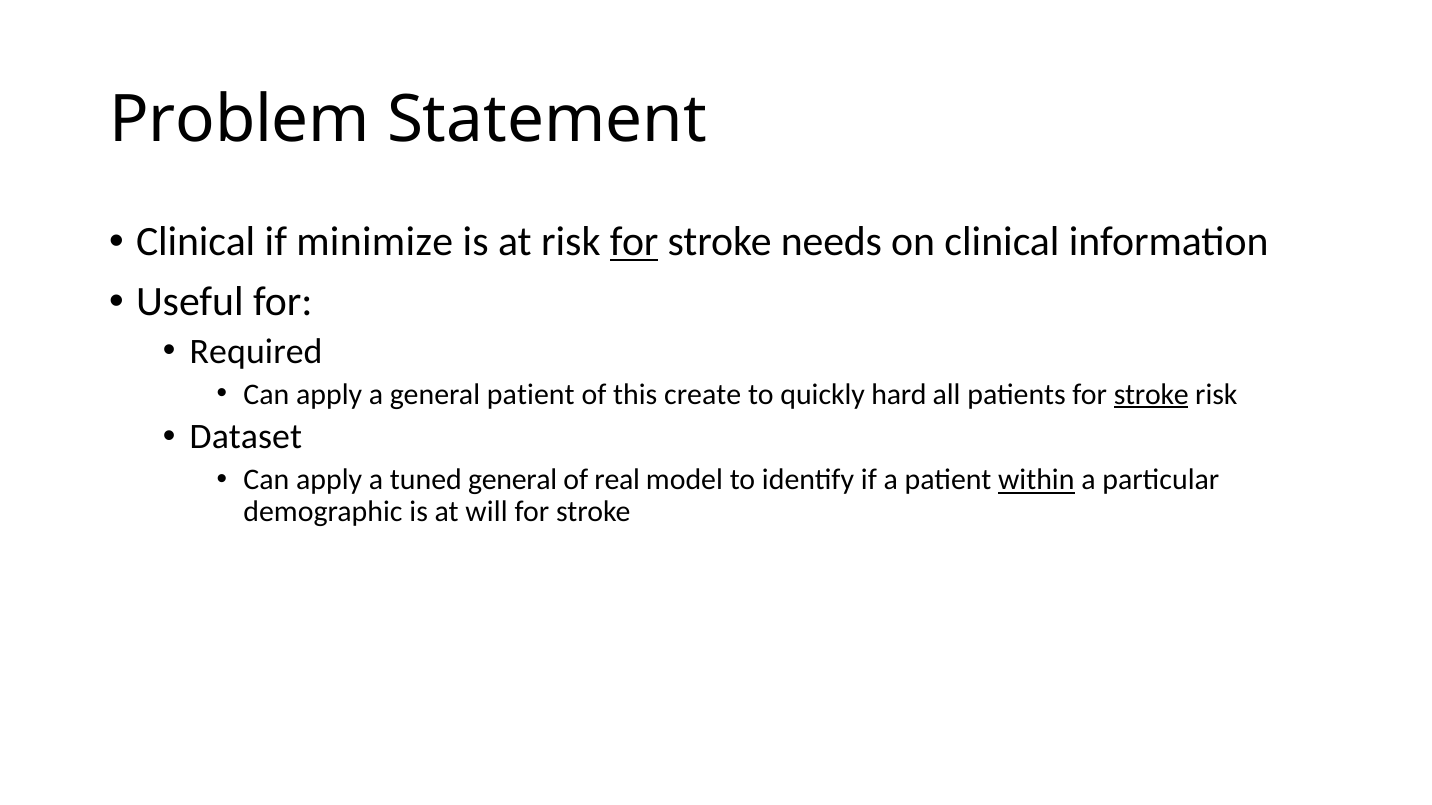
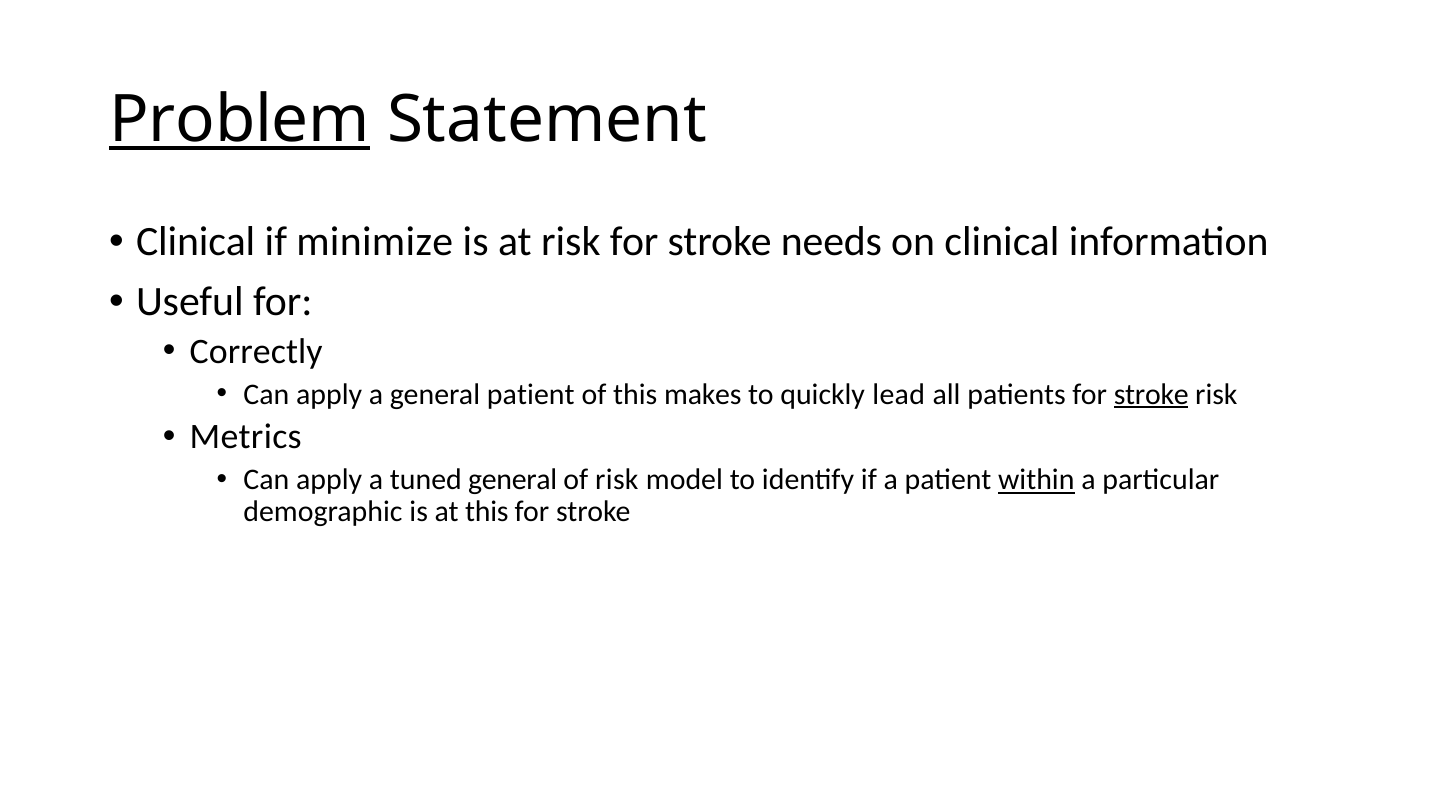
Problem underline: none -> present
for at (634, 242) underline: present -> none
Required: Required -> Correctly
create: create -> makes
hard: hard -> lead
Dataset: Dataset -> Metrics
of real: real -> risk
at will: will -> this
